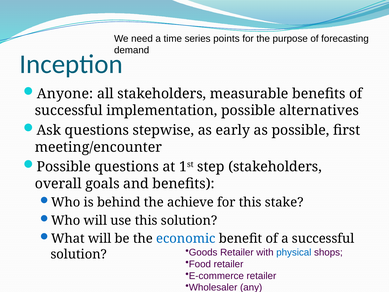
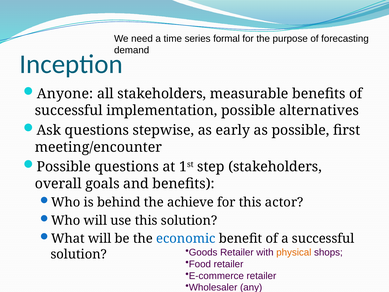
points: points -> formal
stake: stake -> actor
physical colour: blue -> orange
